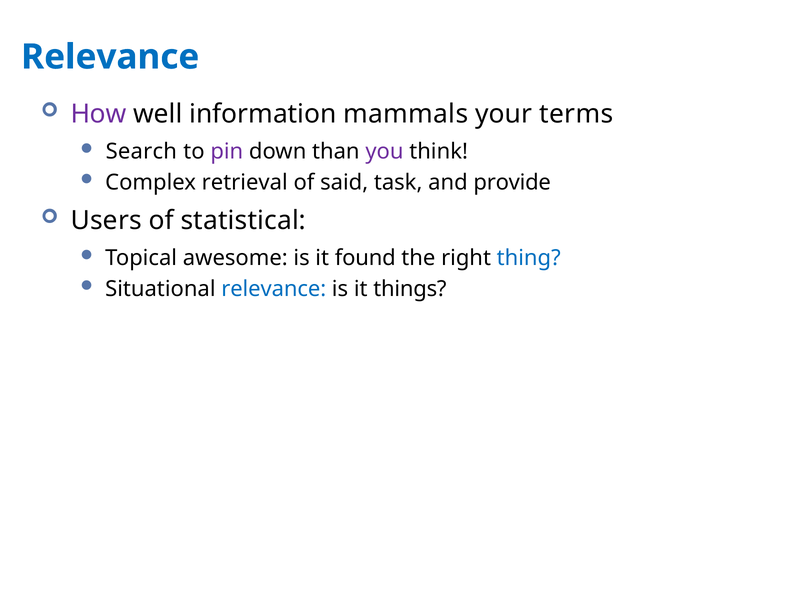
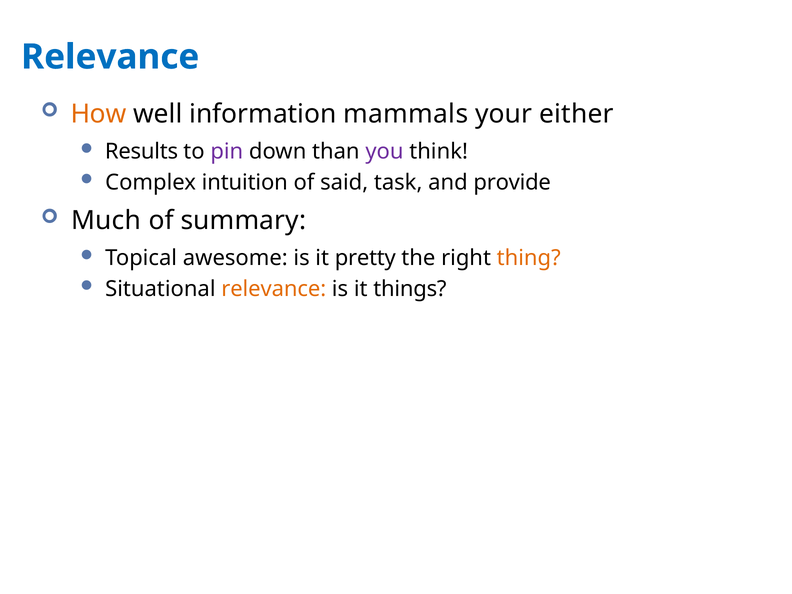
How colour: purple -> orange
terms: terms -> either
Search: Search -> Results
retrieval: retrieval -> intuition
Users: Users -> Much
statistical: statistical -> summary
found: found -> pretty
thing colour: blue -> orange
relevance at (274, 289) colour: blue -> orange
